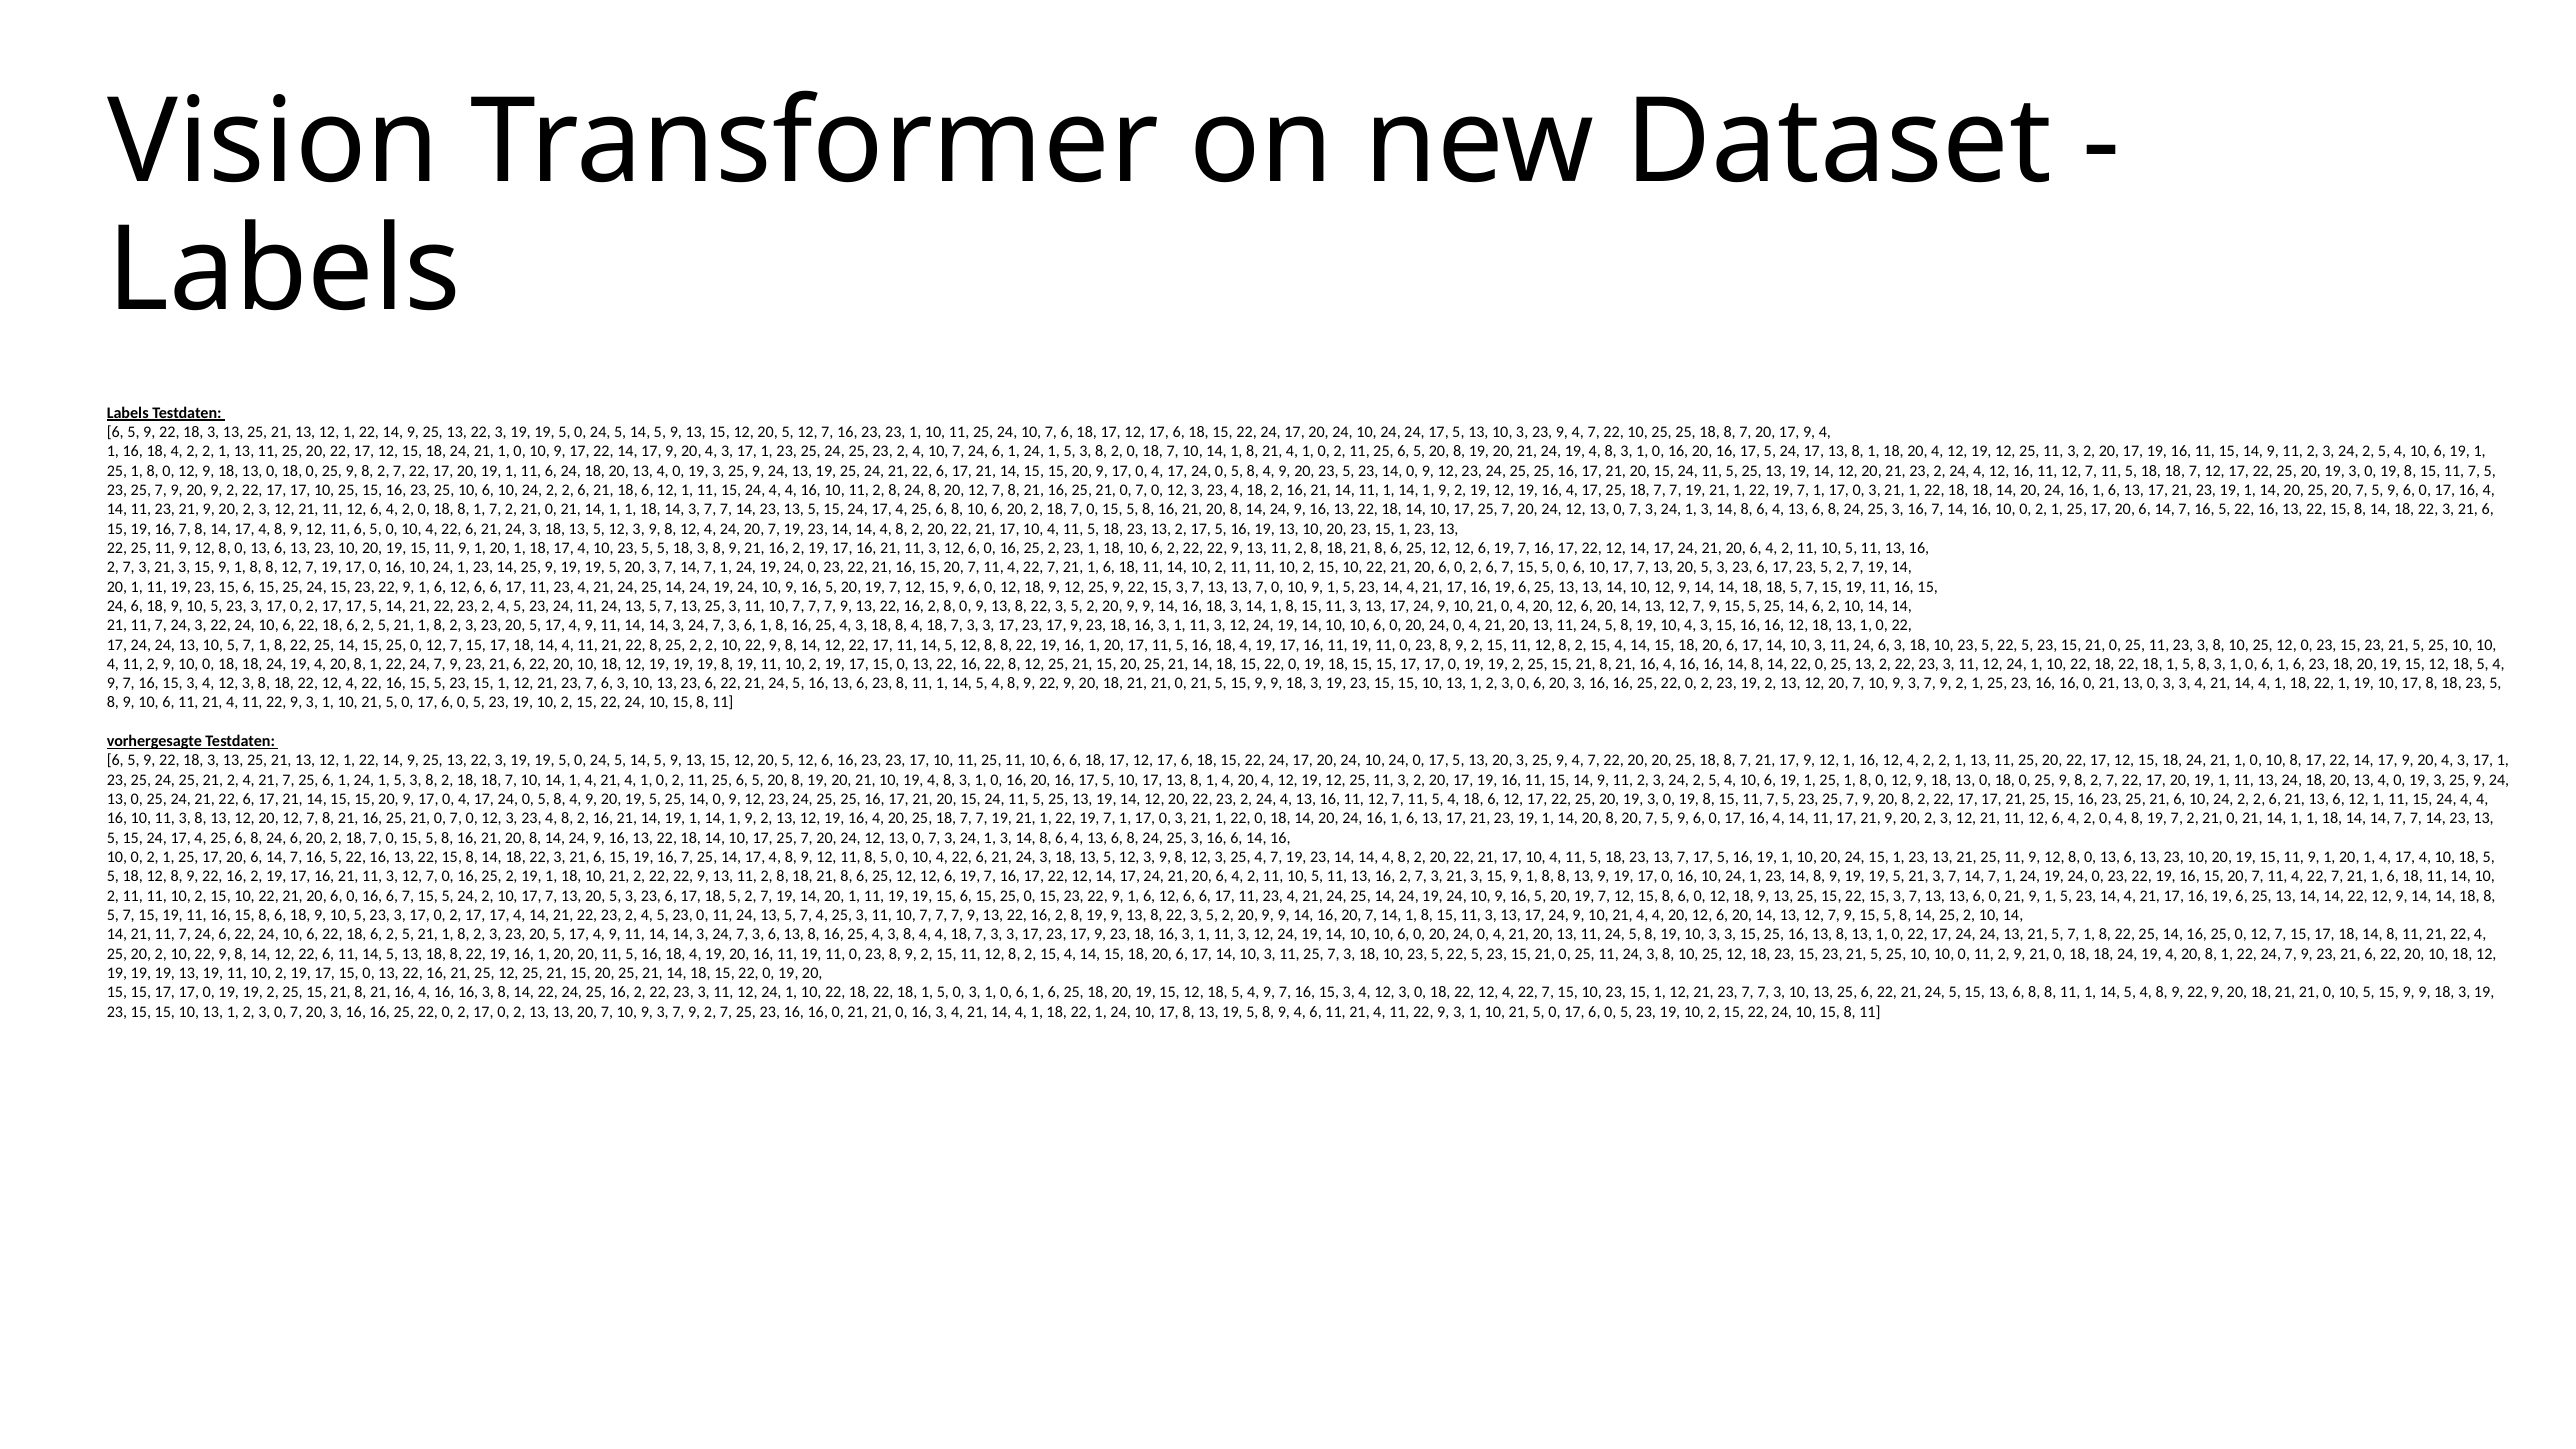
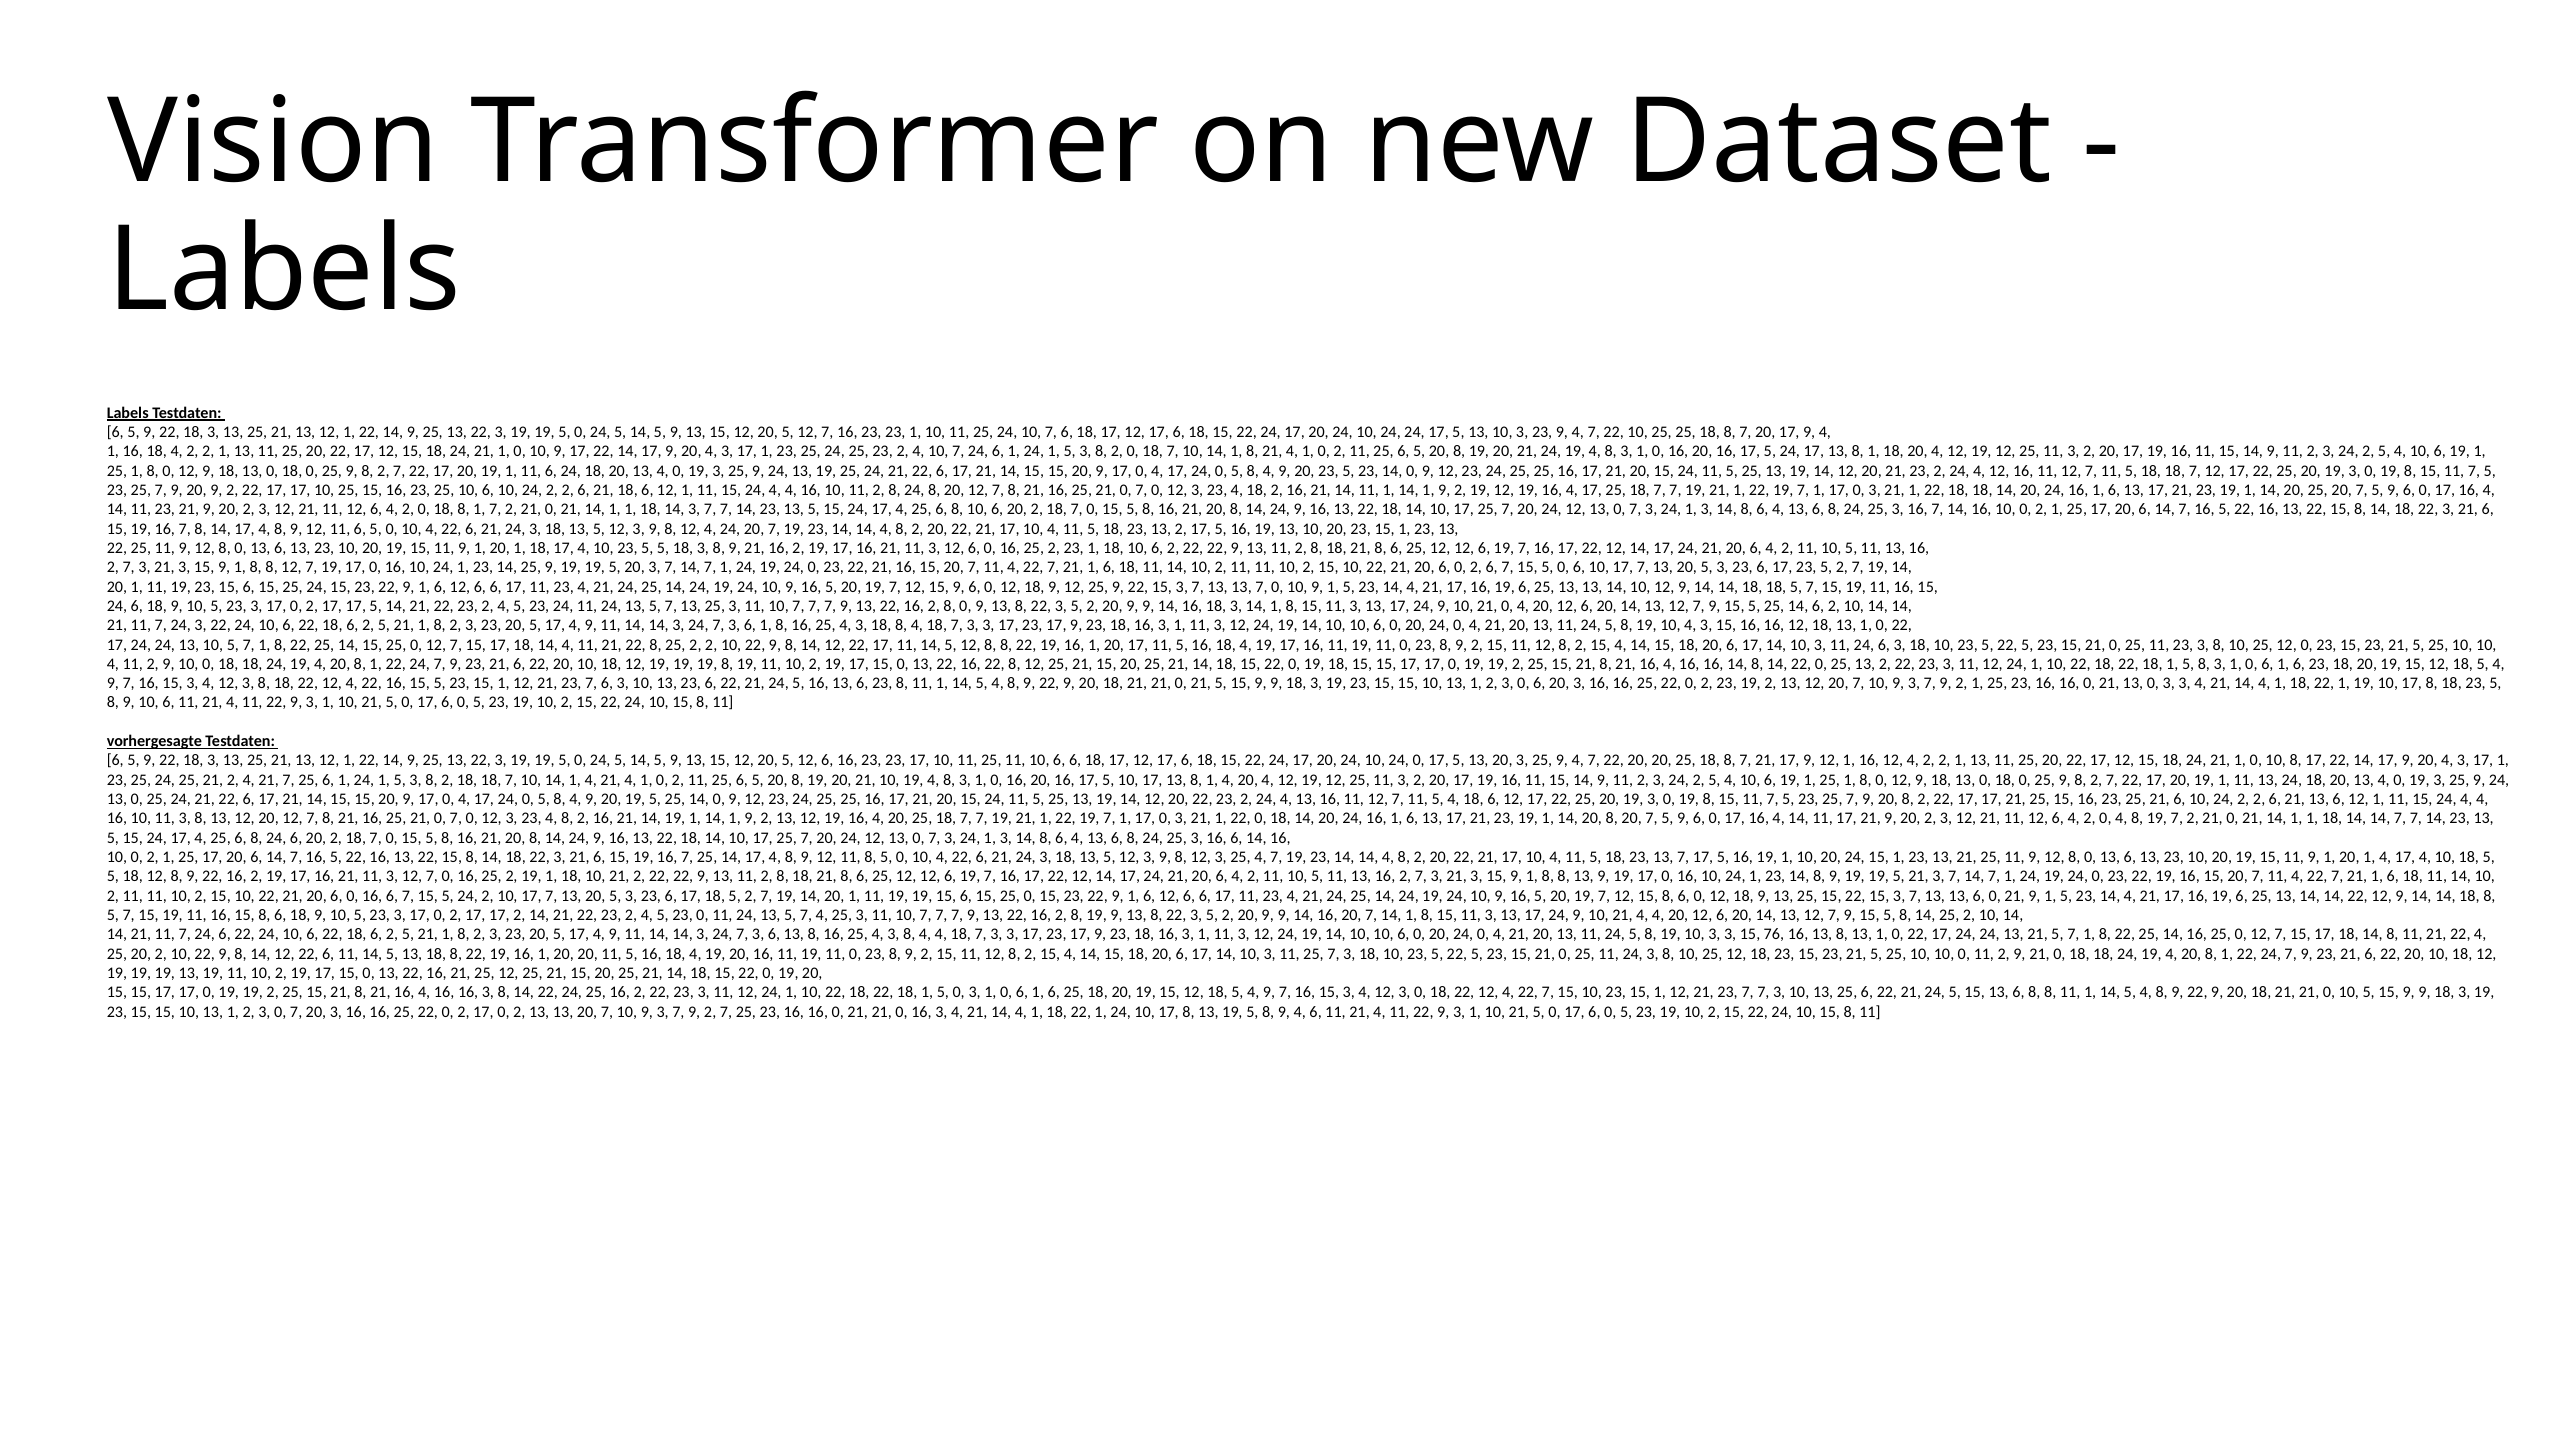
17 17 4: 4 -> 2
3 15 25: 25 -> 76
